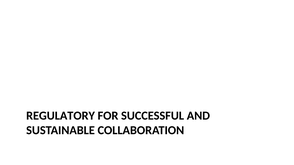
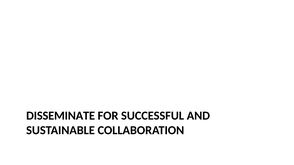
REGULATORY: REGULATORY -> DISSEMINATE
